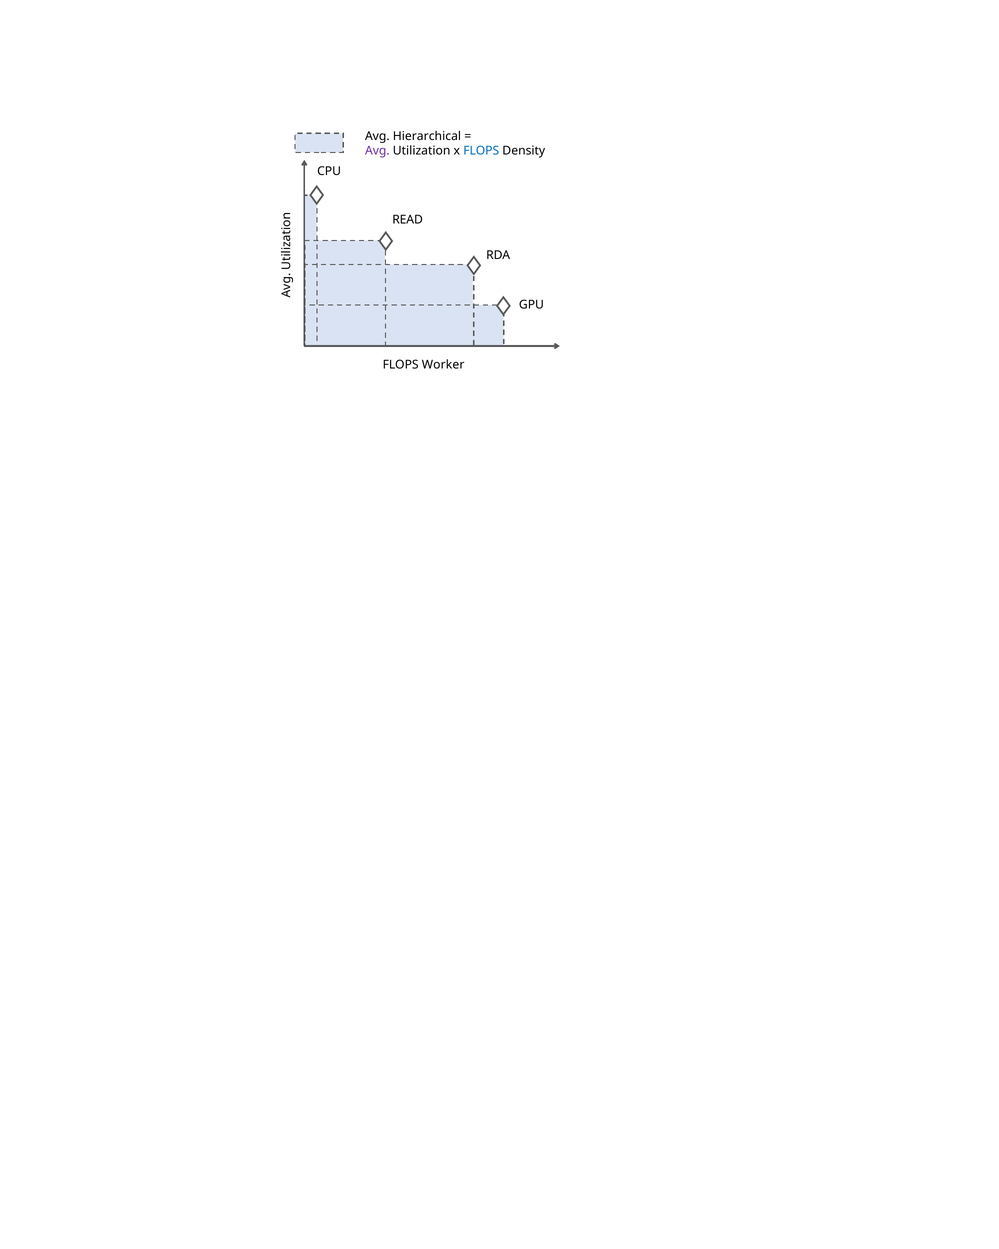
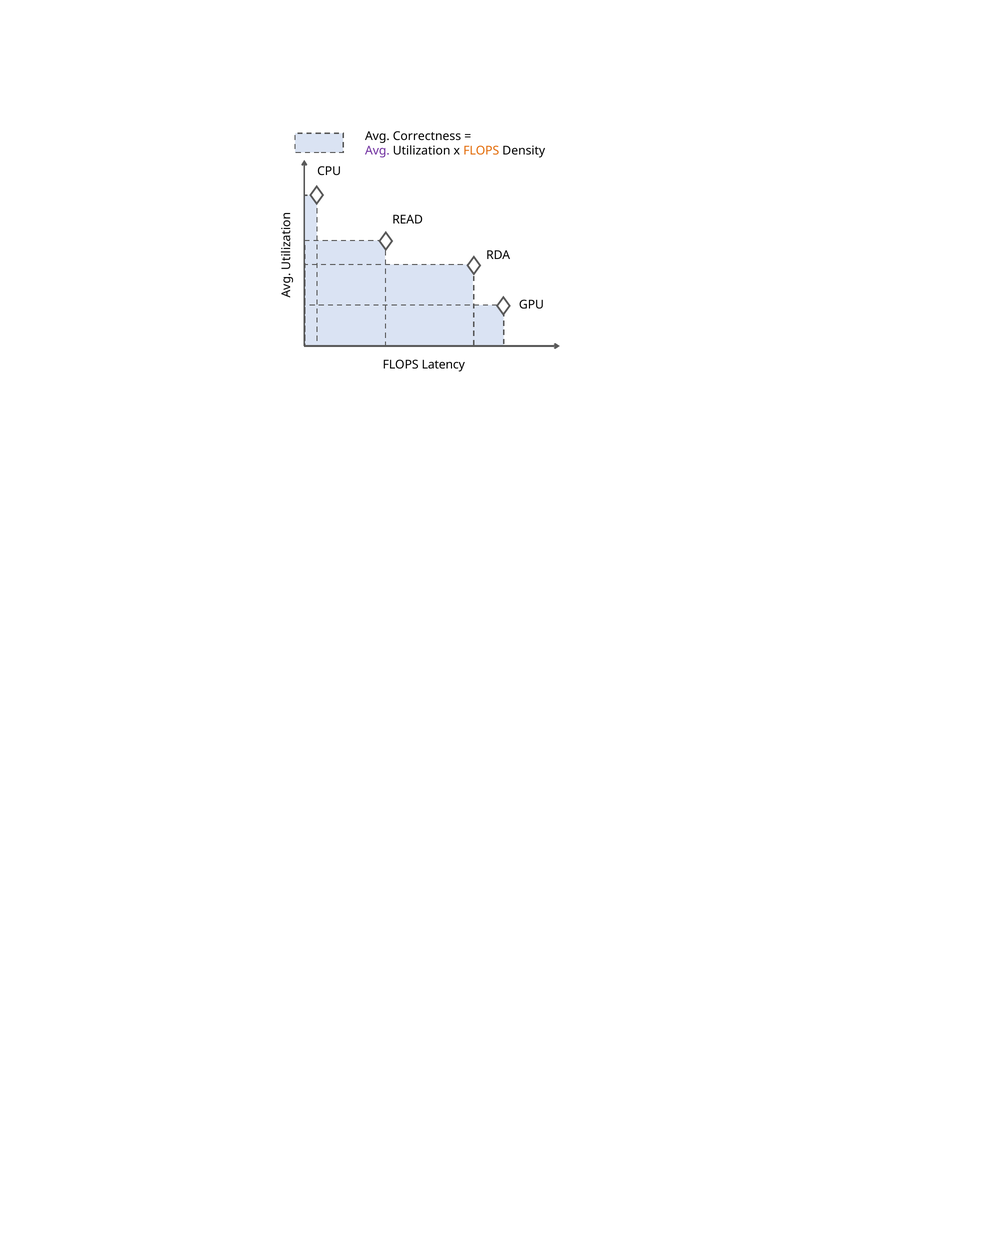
Hierarchical: Hierarchical -> Correctness
FLOPS at (481, 151) colour: blue -> orange
Worker: Worker -> Latency
